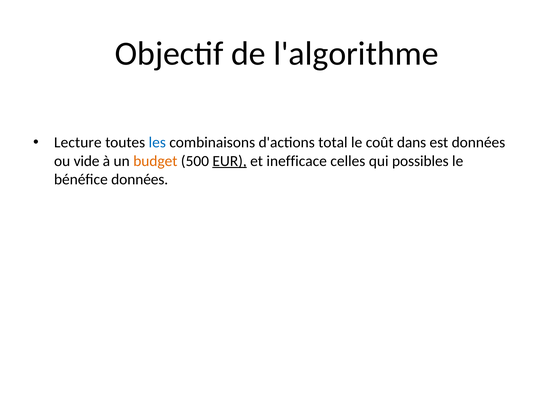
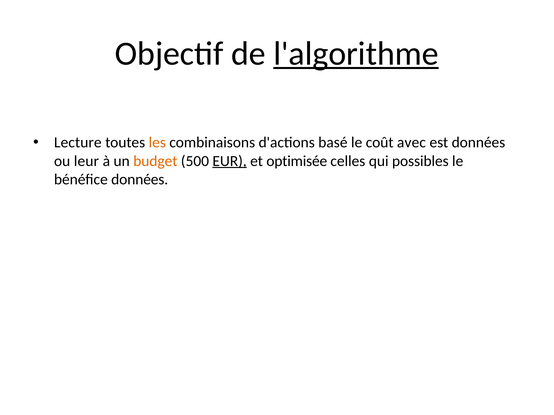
l'algorithme underline: none -> present
les colour: blue -> orange
total: total -> basé
dans: dans -> avec
vide: vide -> leur
inefficace: inefficace -> optimisée
